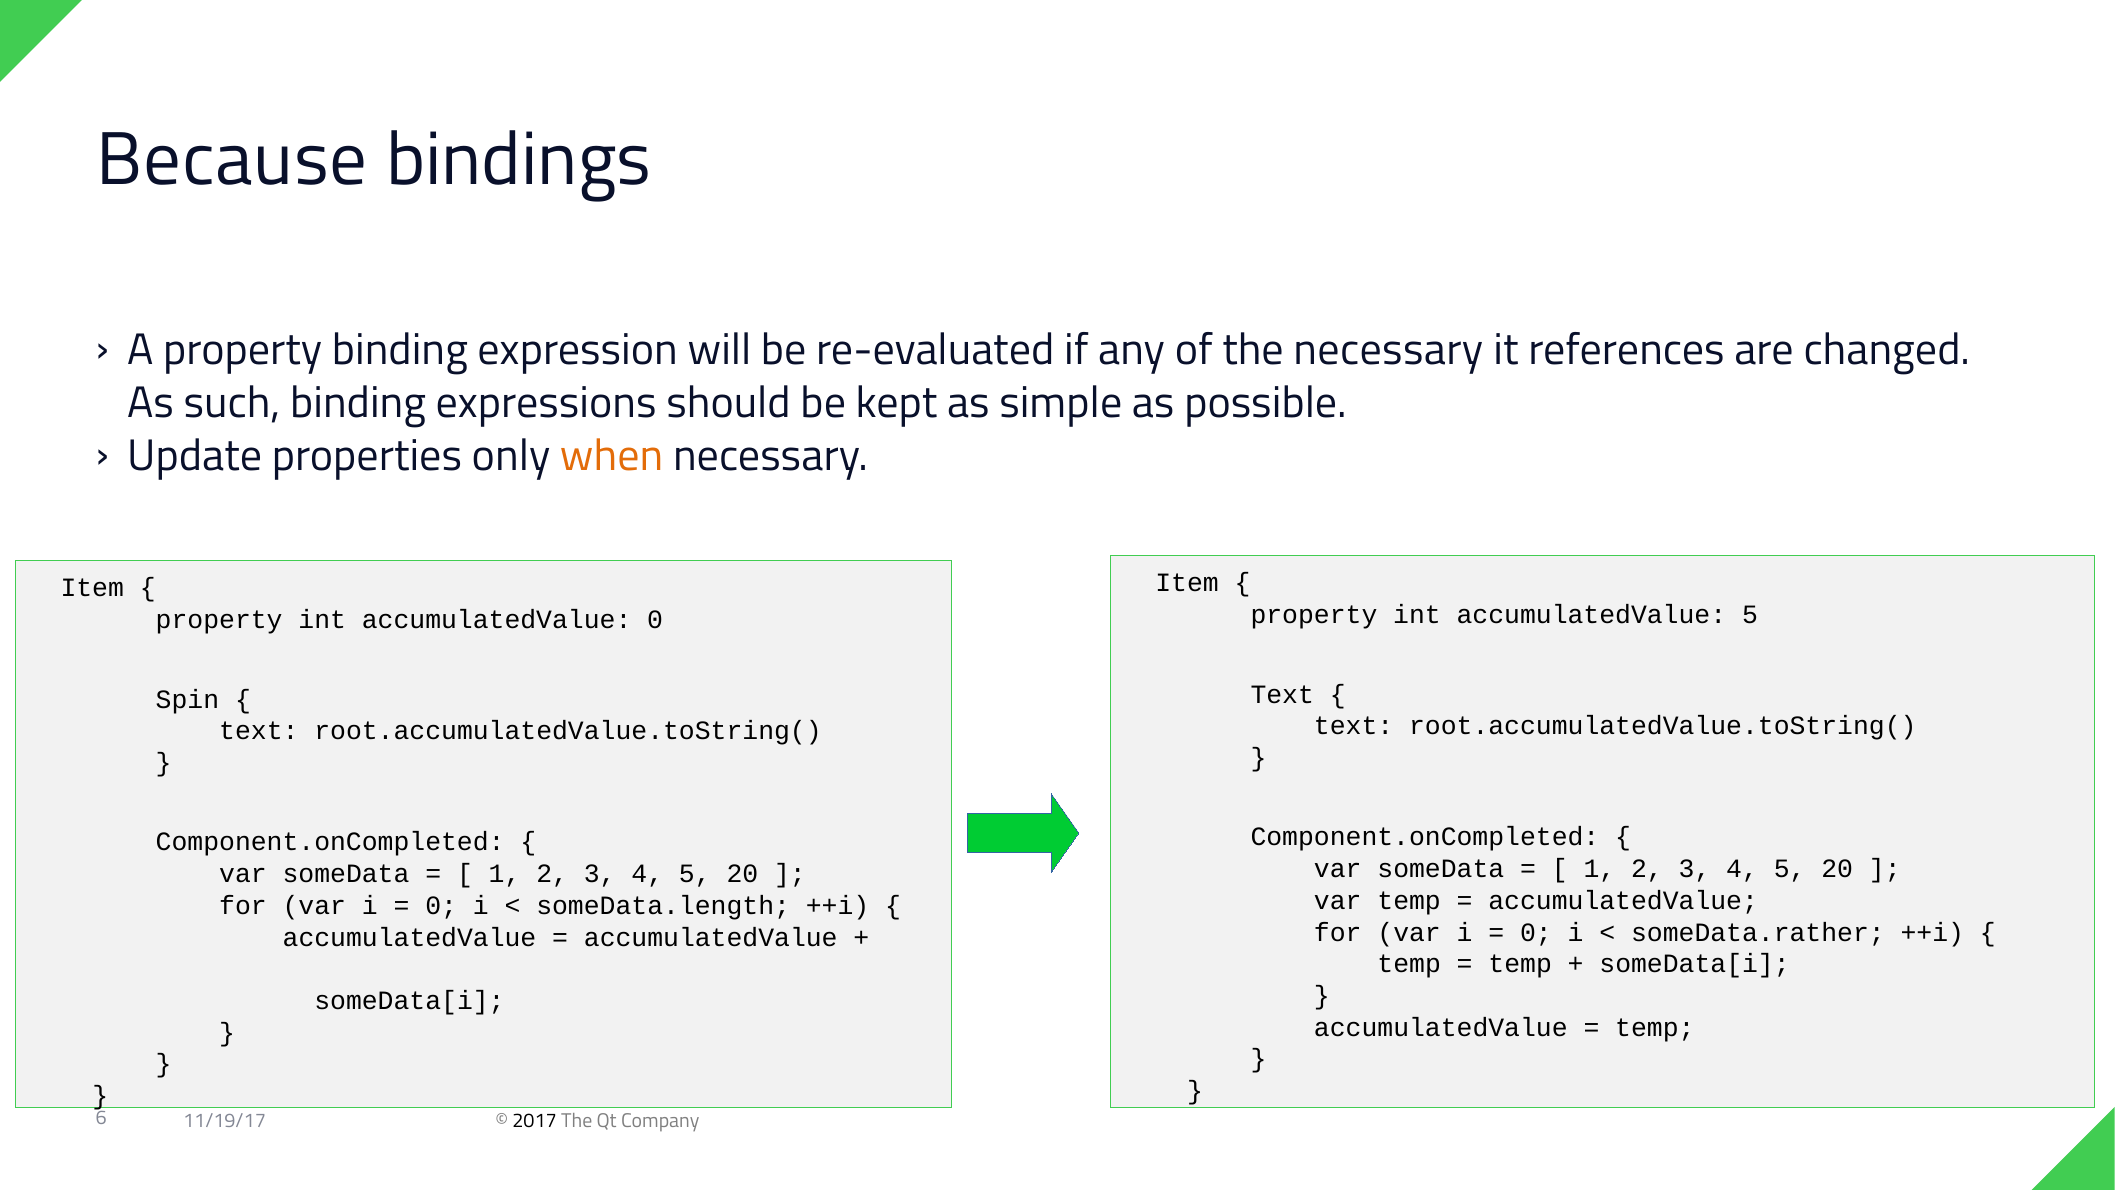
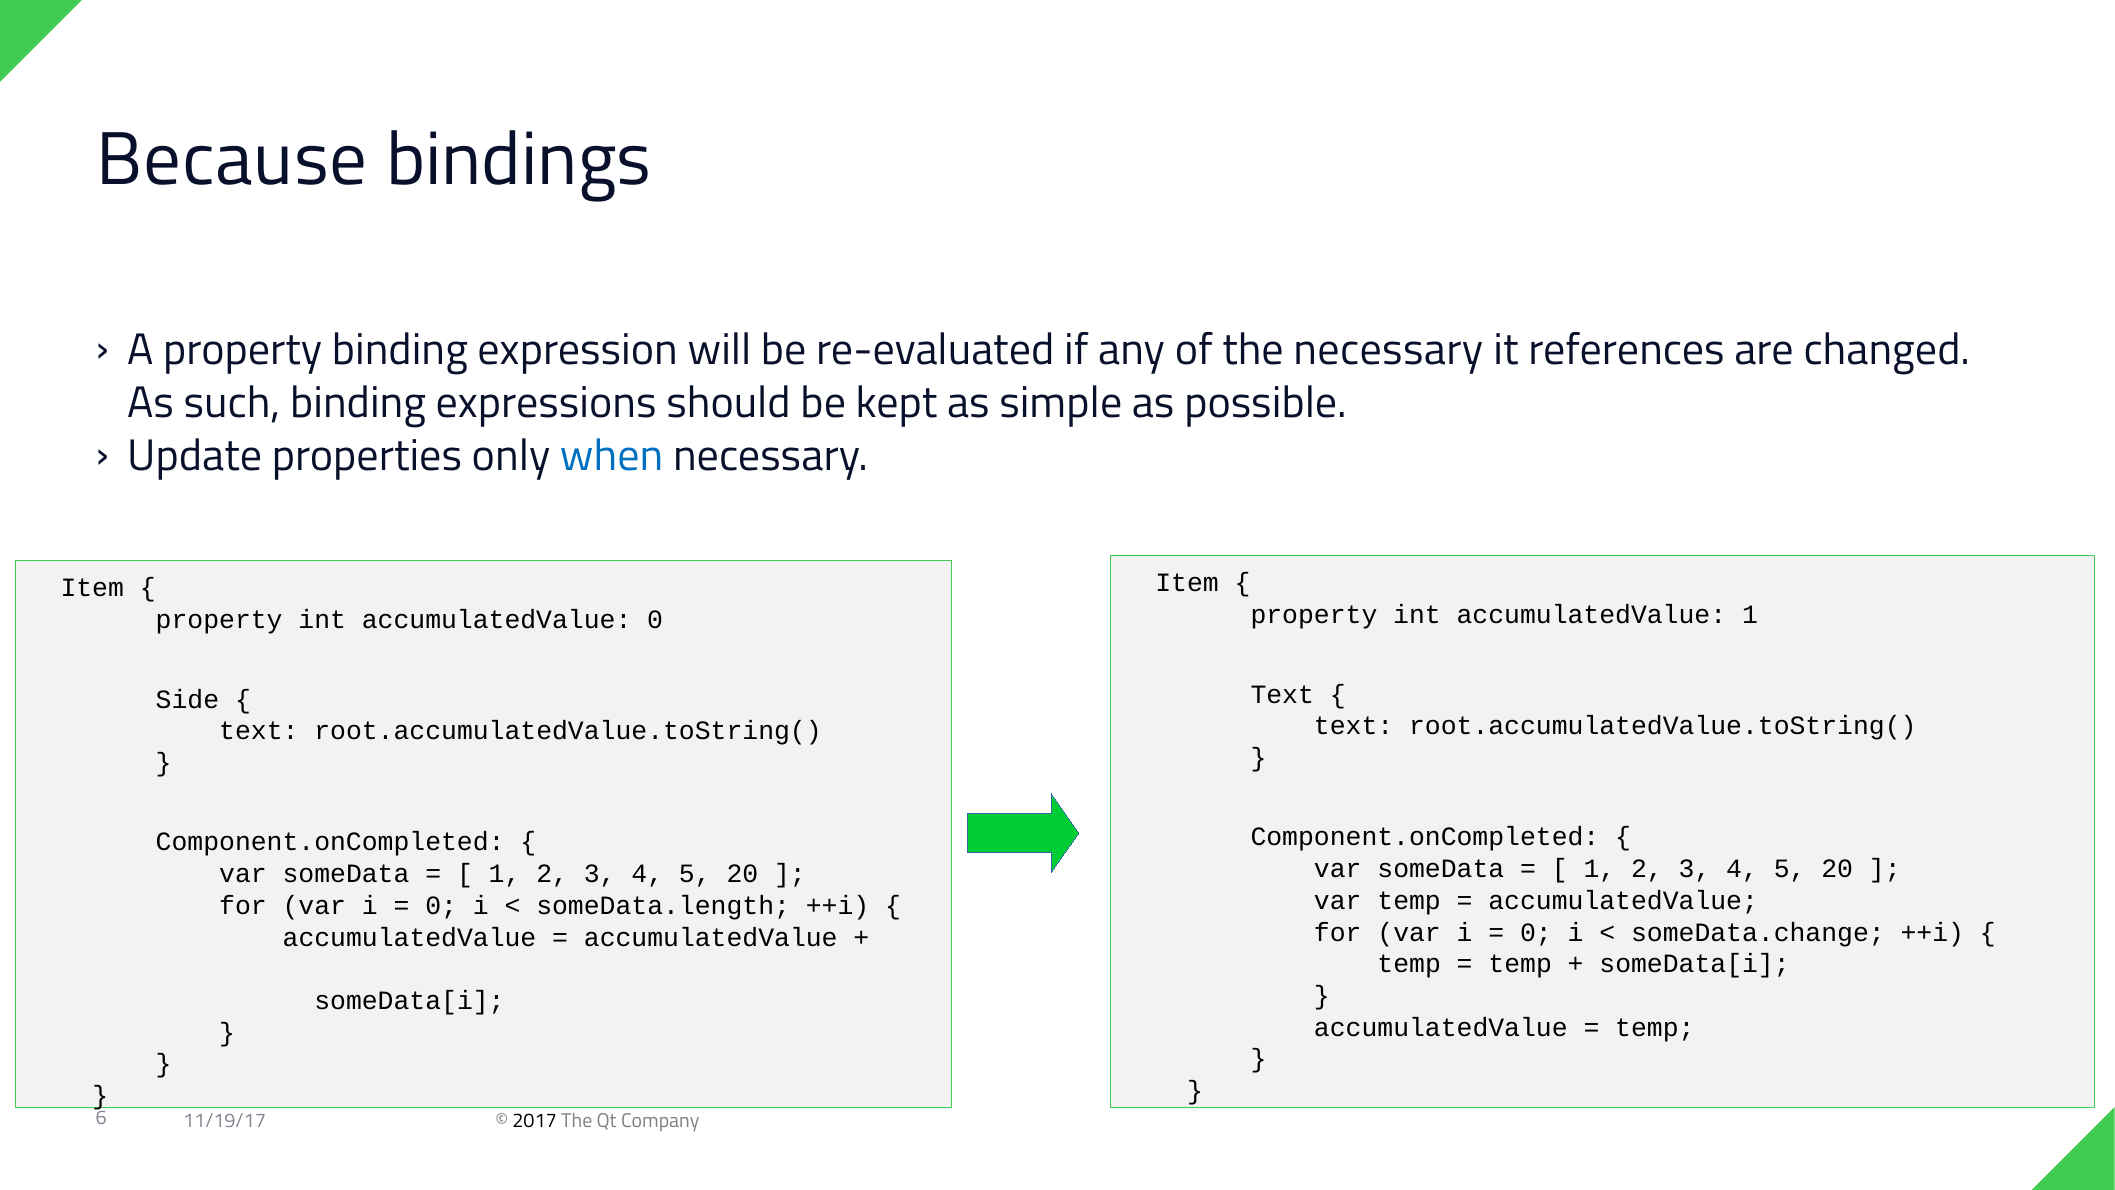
when colour: orange -> blue
accumulatedValue 5: 5 -> 1
Spin: Spin -> Side
someData.rather: someData.rather -> someData.change
